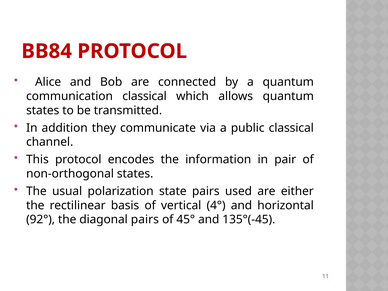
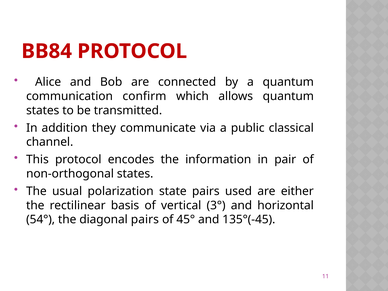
communication classical: classical -> confirm
4°: 4° -> 3°
92°: 92° -> 54°
